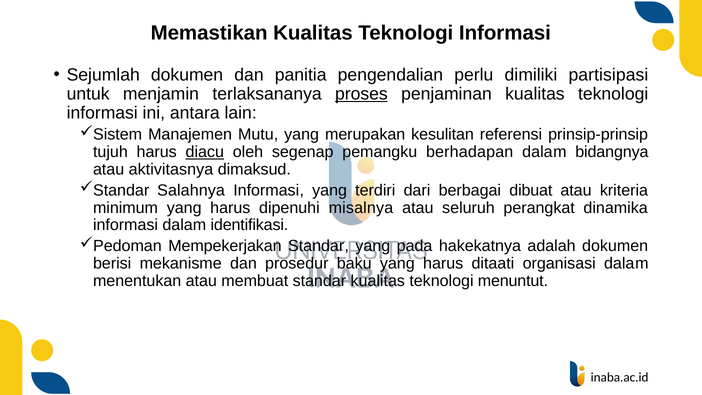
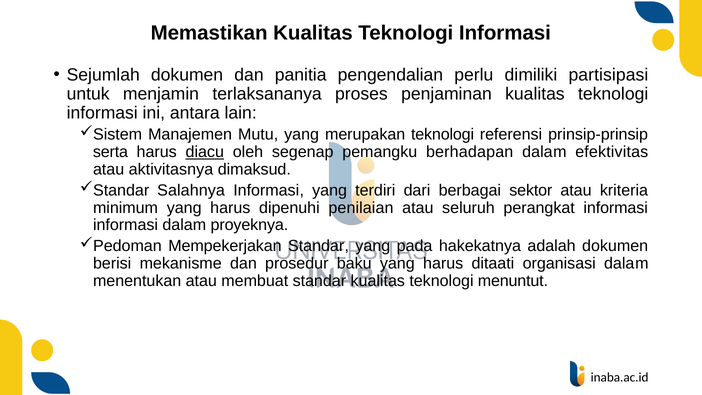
proses underline: present -> none
merupakan kesulitan: kesulitan -> teknologi
tujuh: tujuh -> serta
bidangnya: bidangnya -> efektivitas
dibuat: dibuat -> sektor
misalnya: misalnya -> penilaian
perangkat dinamika: dinamika -> informasi
identifikasi: identifikasi -> proyeknya
